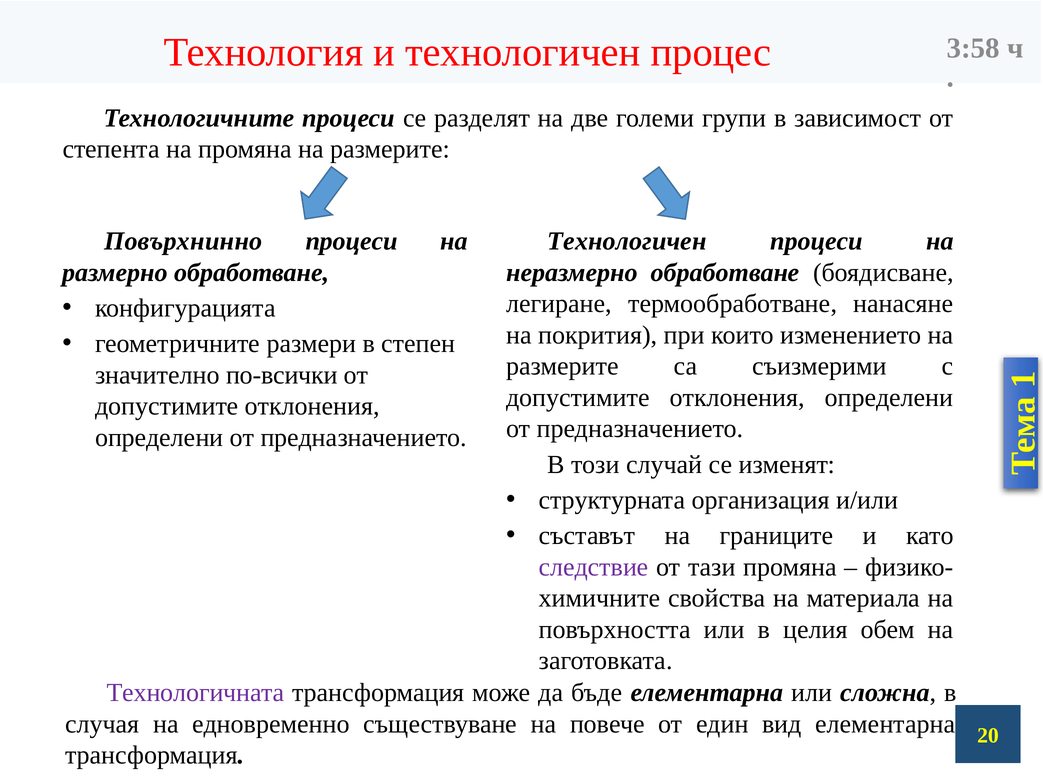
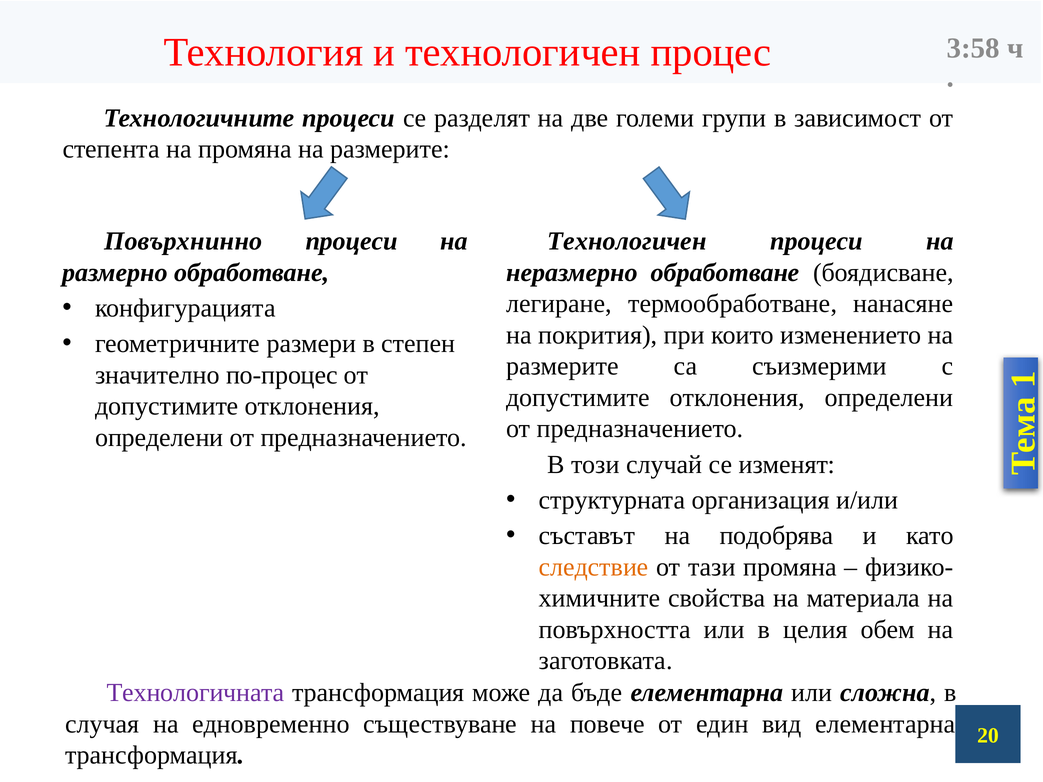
по-всички: по-всички -> по-процес
границите: границите -> подобрява
следствие colour: purple -> orange
